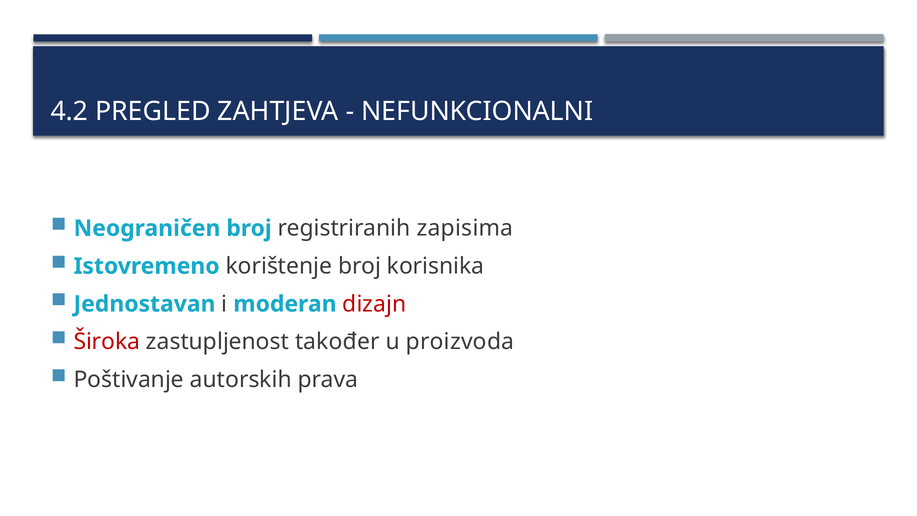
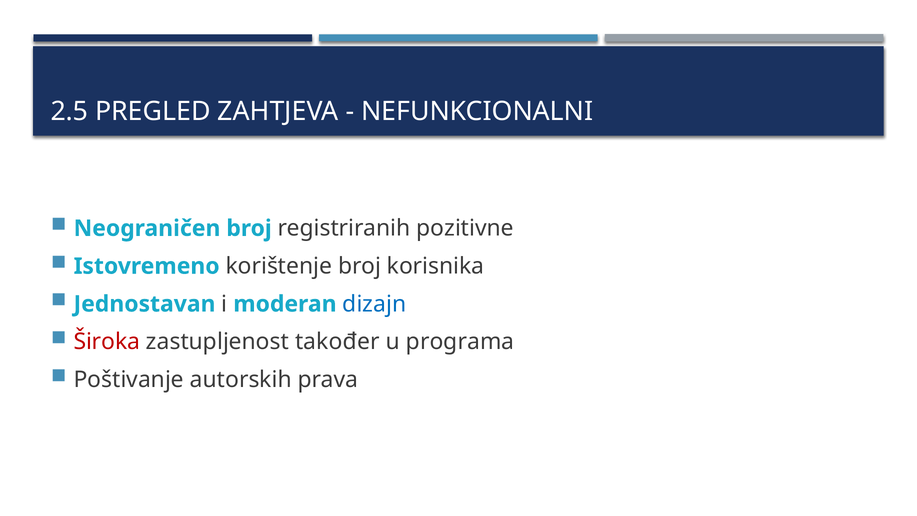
4.2: 4.2 -> 2.5
zapisima: zapisima -> pozitivne
dizajn colour: red -> blue
proizvoda: proizvoda -> programa
